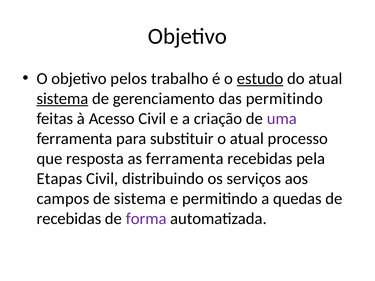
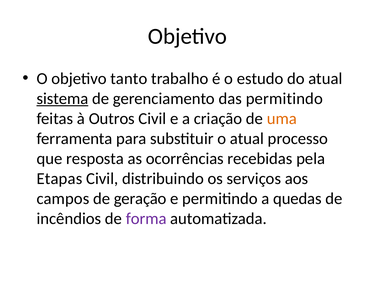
pelos: pelos -> tanto
estudo underline: present -> none
Acesso: Acesso -> Outros
uma colour: purple -> orange
as ferramenta: ferramenta -> ocorrências
de sistema: sistema -> geração
recebidas at (69, 219): recebidas -> incêndios
